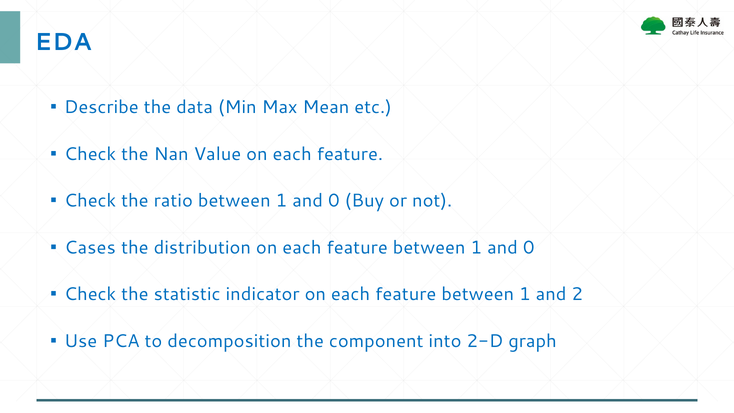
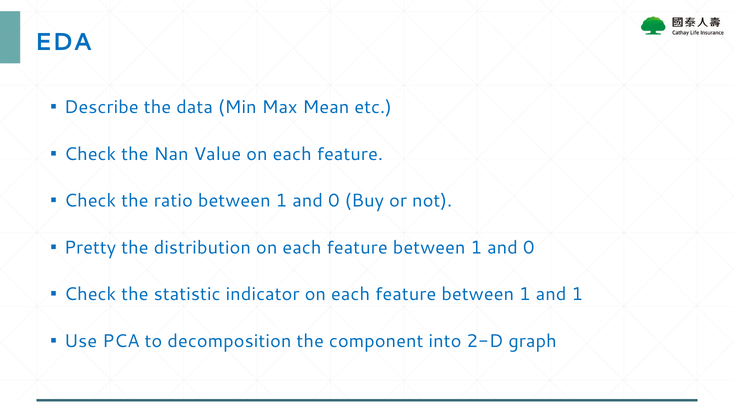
Cases: Cases -> Pretty
and 2: 2 -> 1
